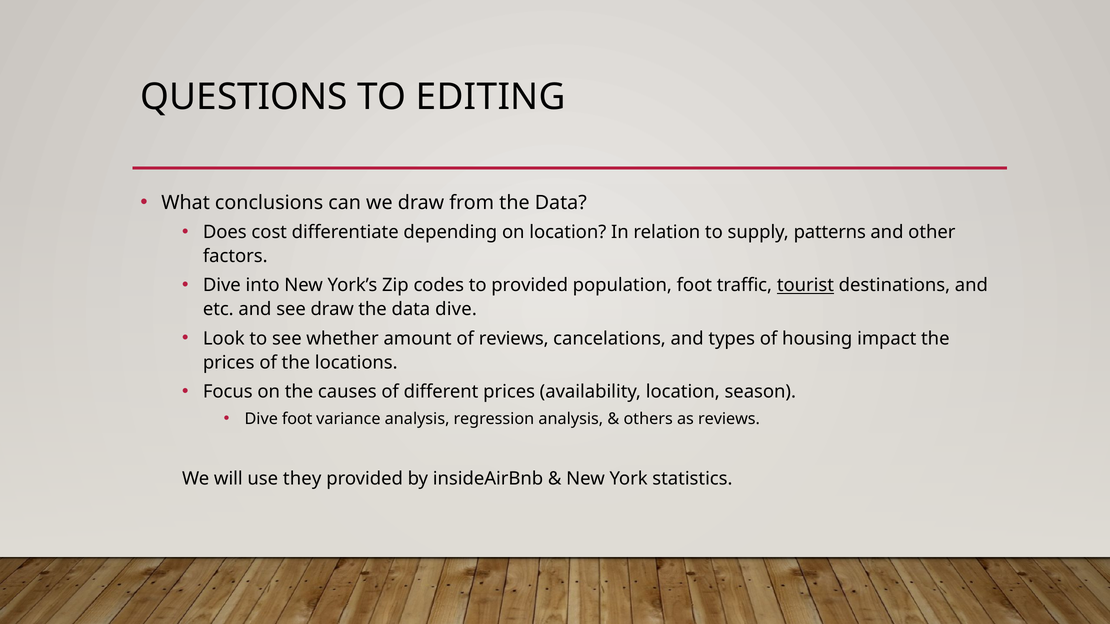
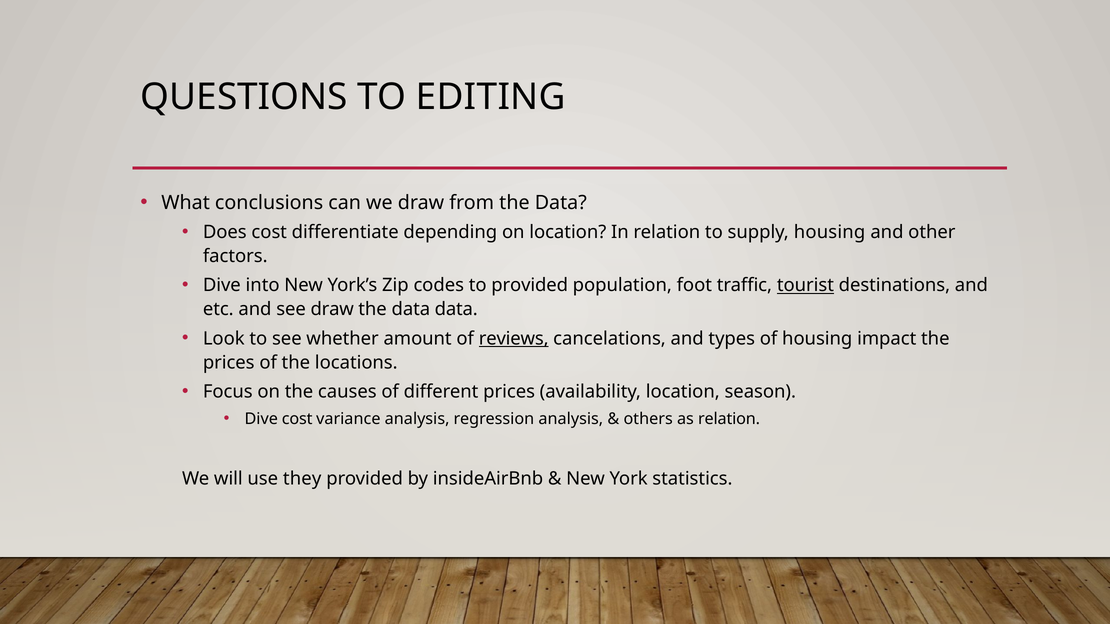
supply patterns: patterns -> housing
data dive: dive -> data
reviews at (514, 339) underline: none -> present
Dive foot: foot -> cost
as reviews: reviews -> relation
